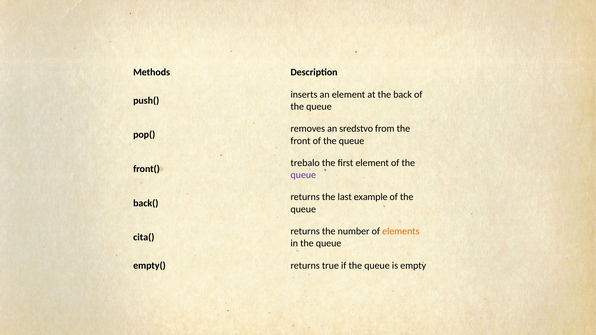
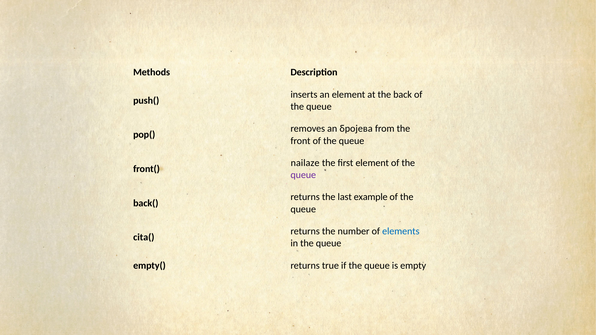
sredstvo: sredstvo -> бројева
trebalo: trebalo -> nailaze
elements colour: orange -> blue
